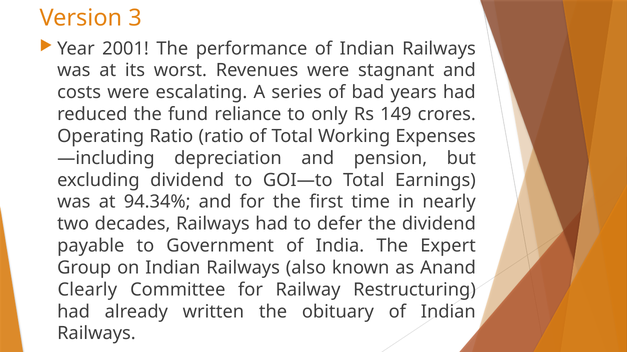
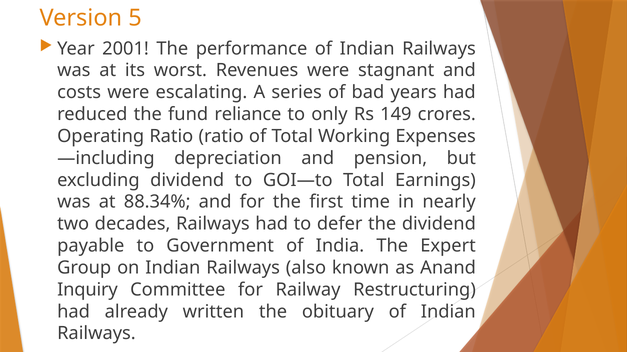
3: 3 -> 5
94.34%: 94.34% -> 88.34%
Clearly: Clearly -> Inquiry
